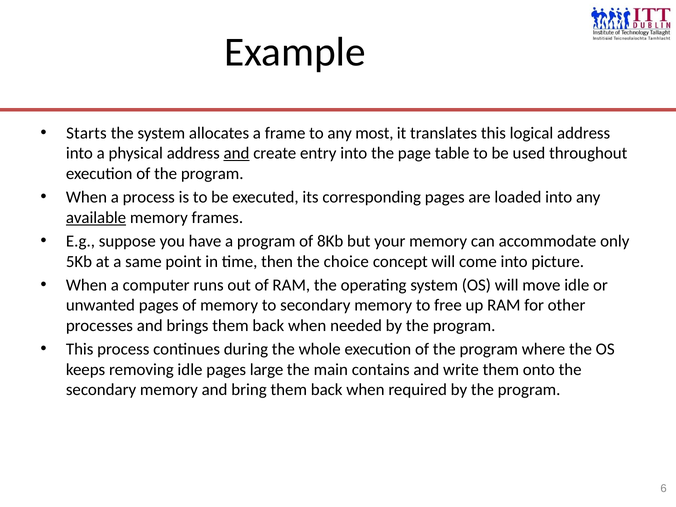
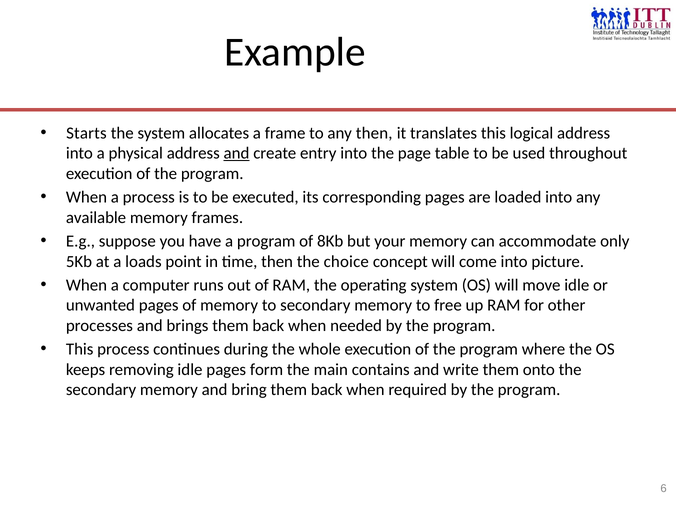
any most: most -> then
available underline: present -> none
same: same -> loads
large: large -> form
